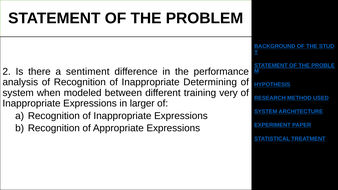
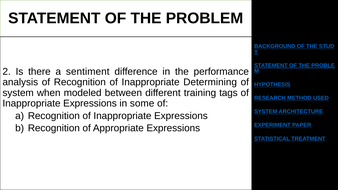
very: very -> tags
larger: larger -> some
